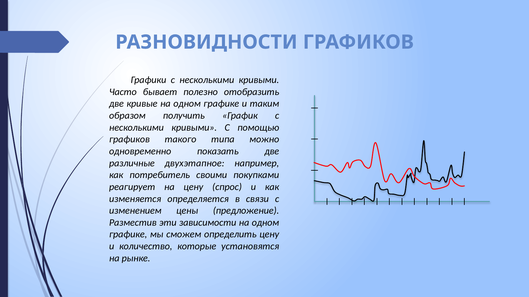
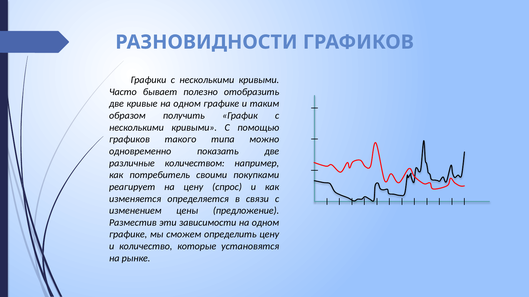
двухэтапное: двухэтапное -> количеством
